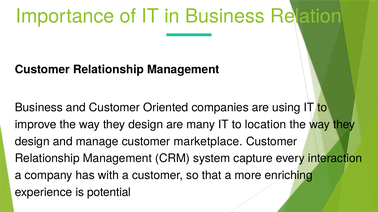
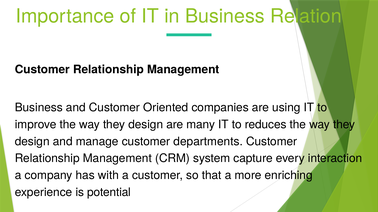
location: location -> reduces
marketplace: marketplace -> departments
